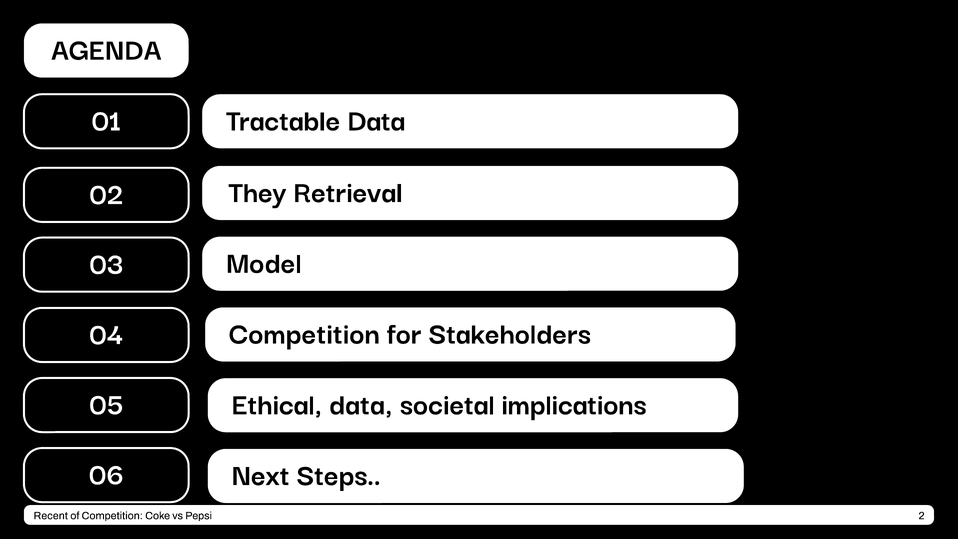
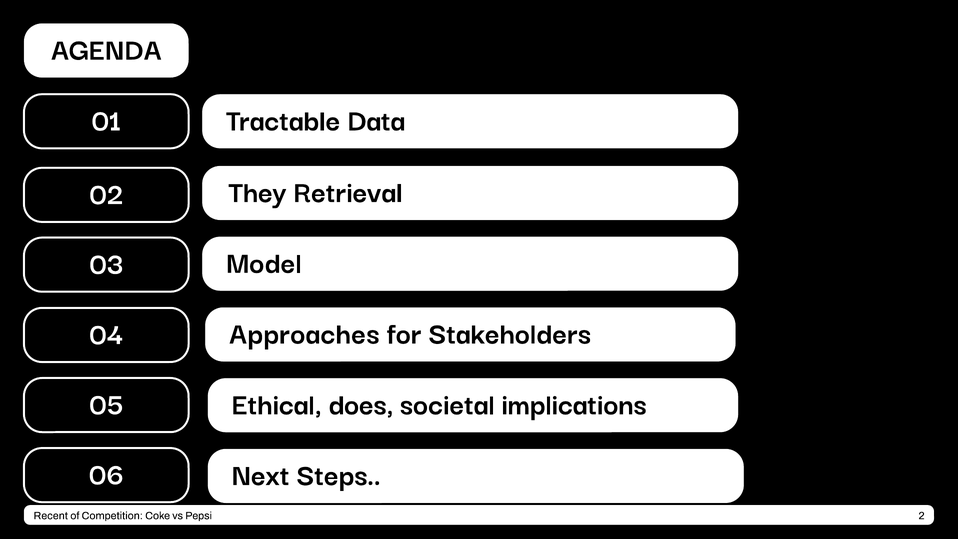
Competition at (304, 333): Competition -> Approaches
Ethical data: data -> does
